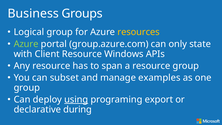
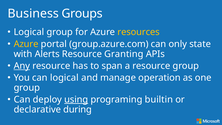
Azure at (26, 44) colour: light green -> yellow
Client: Client -> Alerts
Windows: Windows -> Granting
Any underline: none -> present
can subset: subset -> logical
examples: examples -> operation
export: export -> builtin
